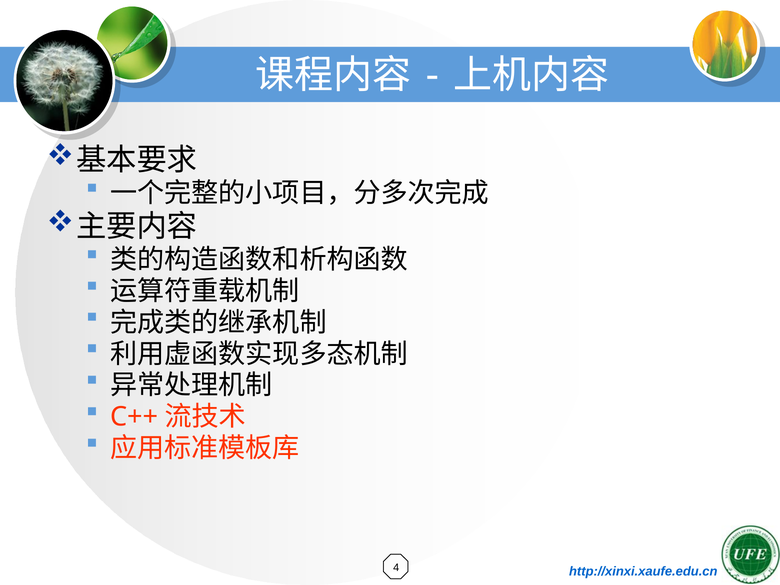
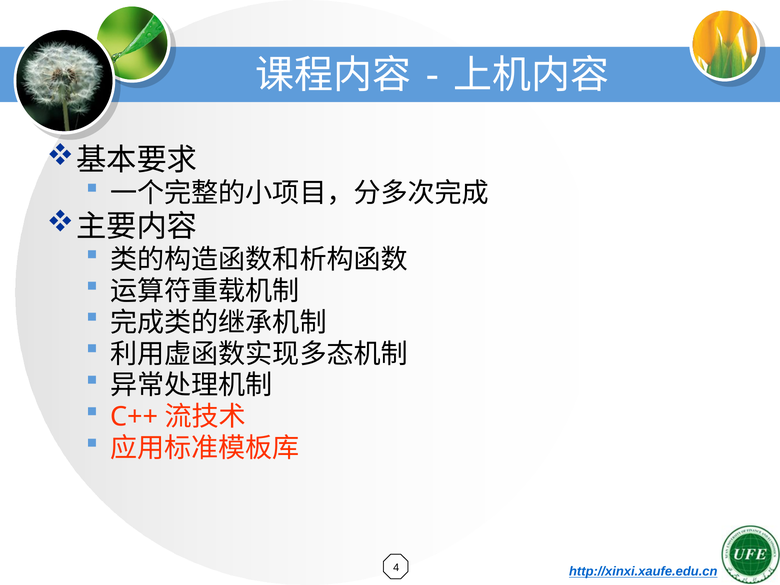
http://xinxi.xaufe.edu.cn underline: none -> present
